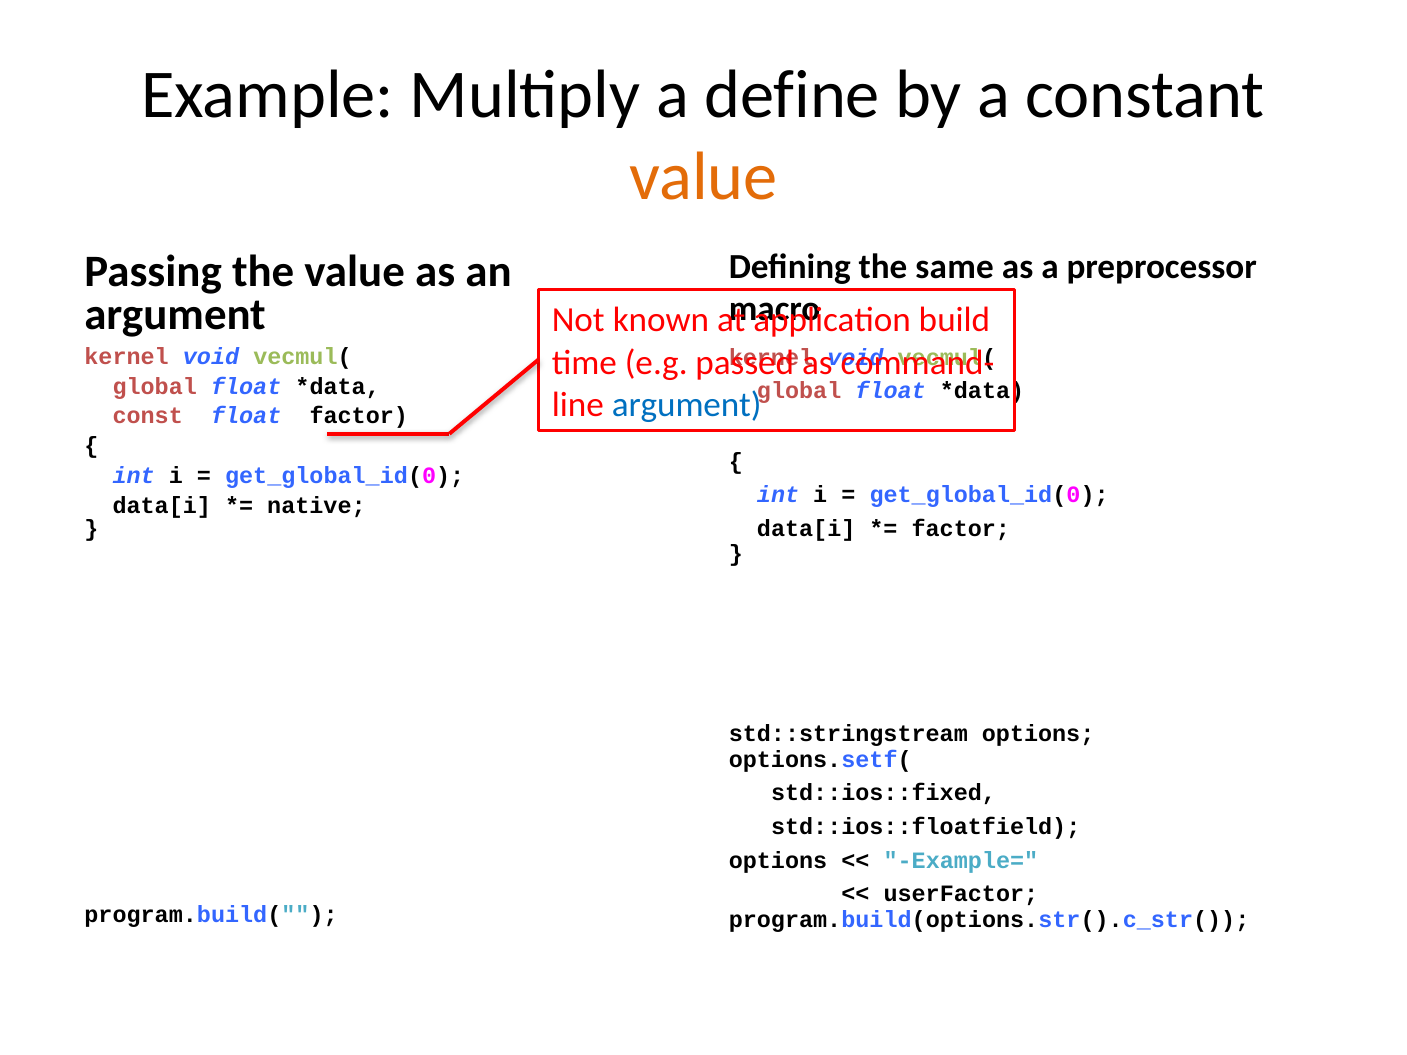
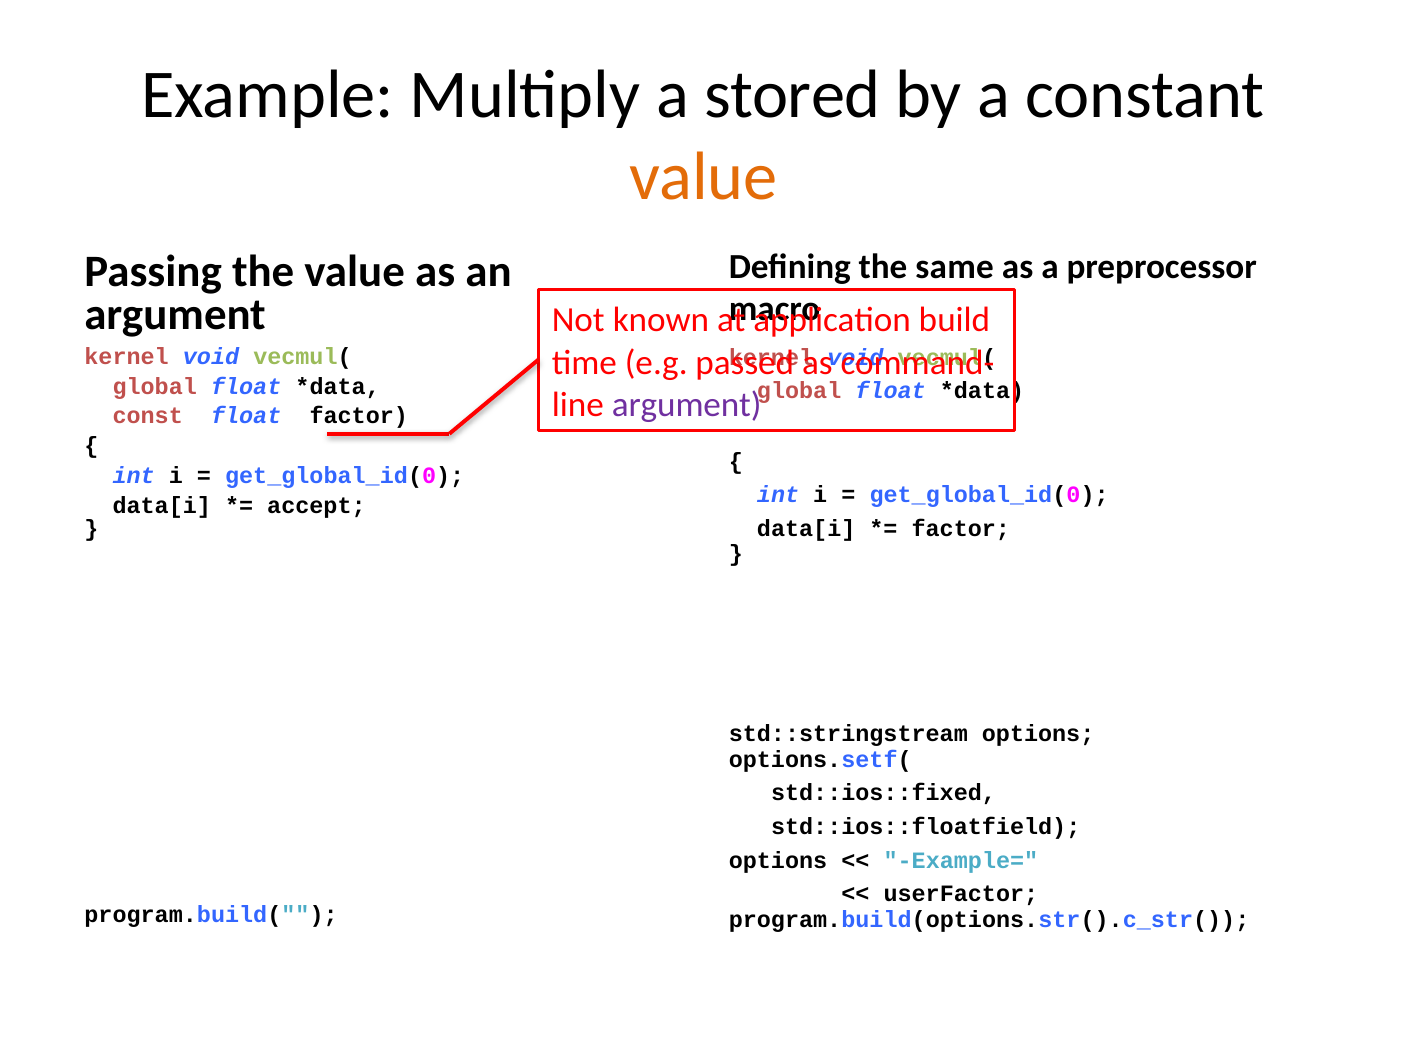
define: define -> stored
argument at (687, 405) colour: blue -> purple
native: native -> accept
